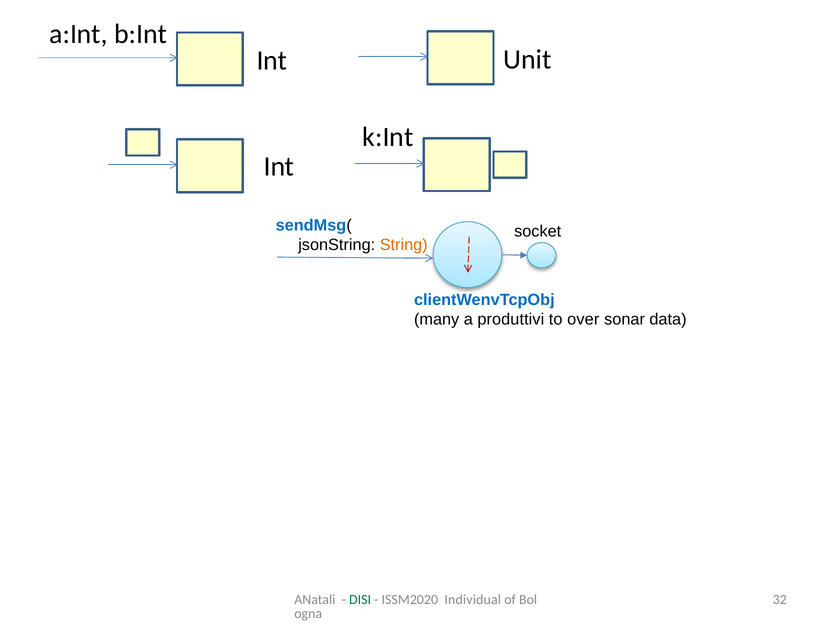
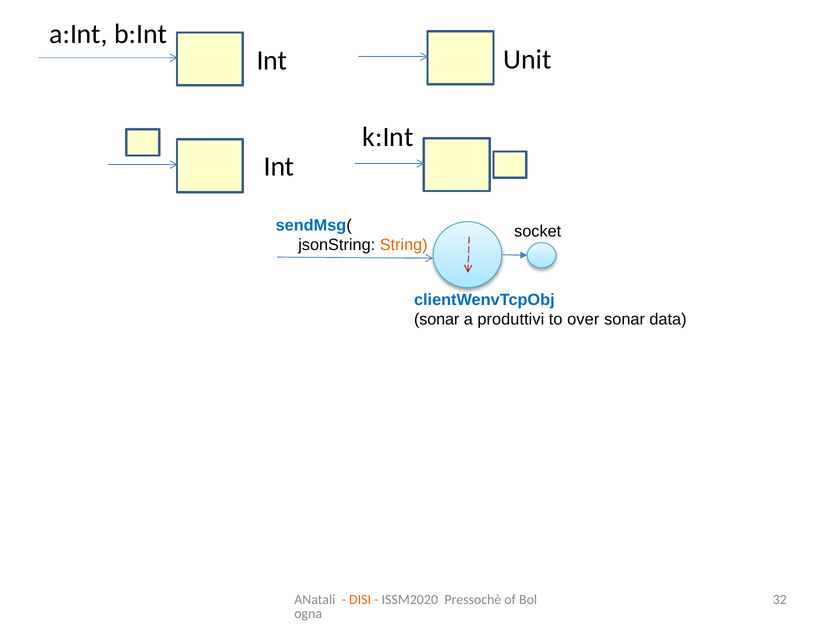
many at (437, 319): many -> sonar
DISI colour: green -> orange
Individual: Individual -> Pressochè
